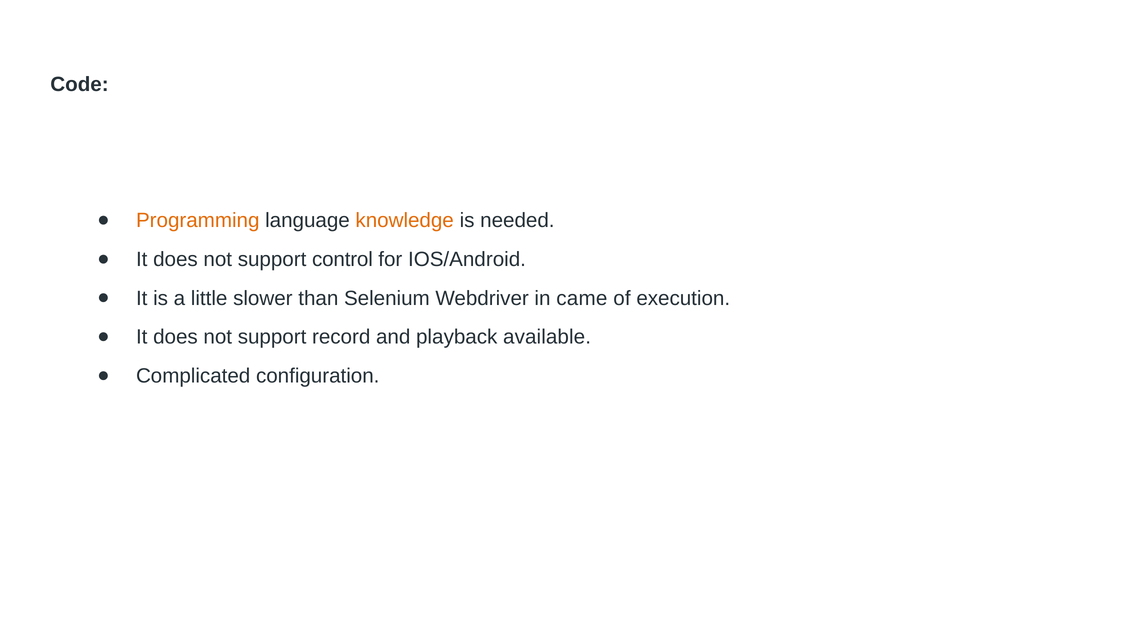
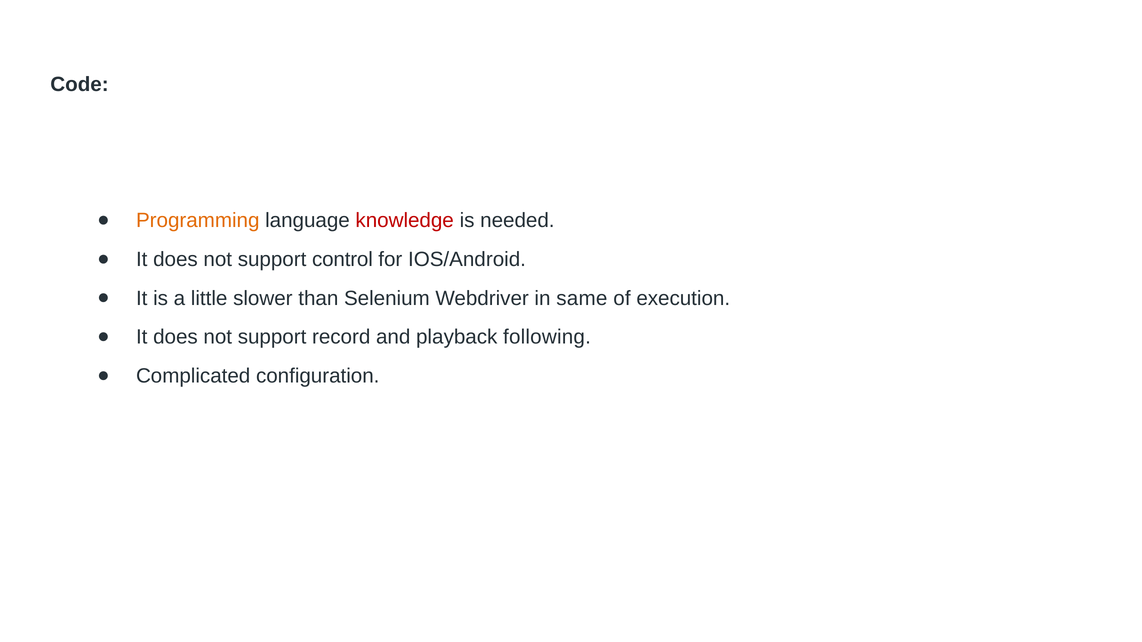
knowledge colour: orange -> red
came: came -> same
available: available -> following
